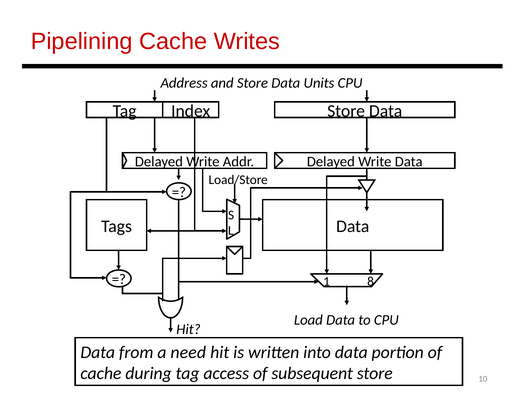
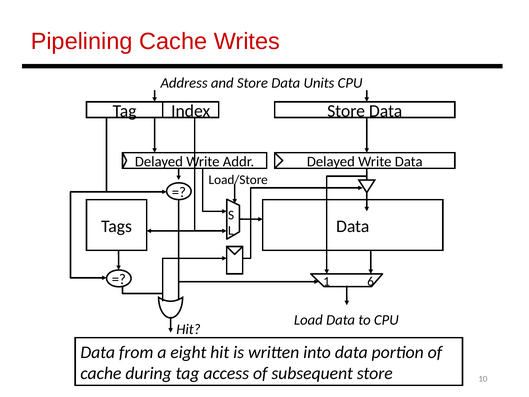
8: 8 -> 6
need: need -> eight
